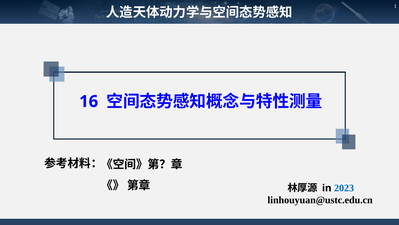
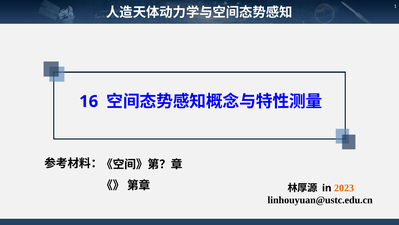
2023 colour: blue -> orange
